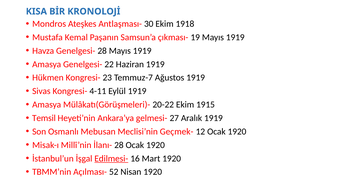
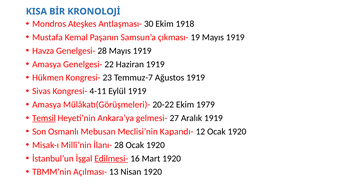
1915: 1915 -> 1979
Temsil underline: none -> present
Geçmek-: Geçmek- -> Kapandı-
52: 52 -> 13
